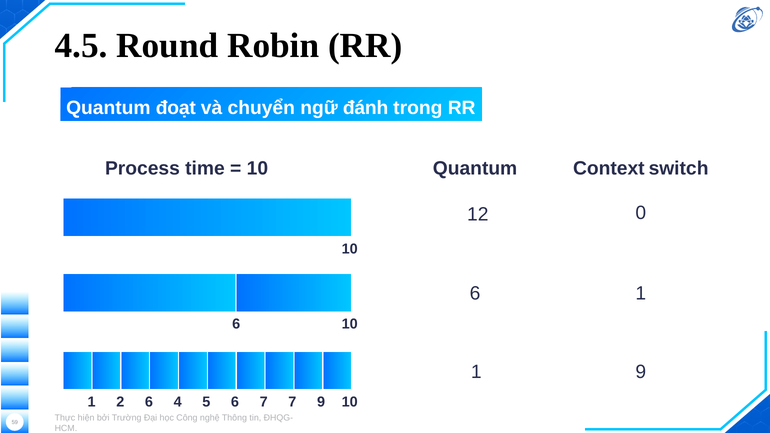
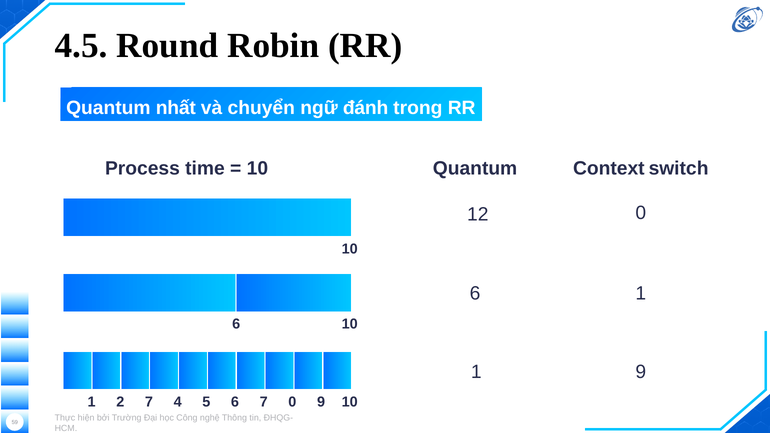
đoạt: đoạt -> nhất
2 6: 6 -> 7
7 7: 7 -> 0
